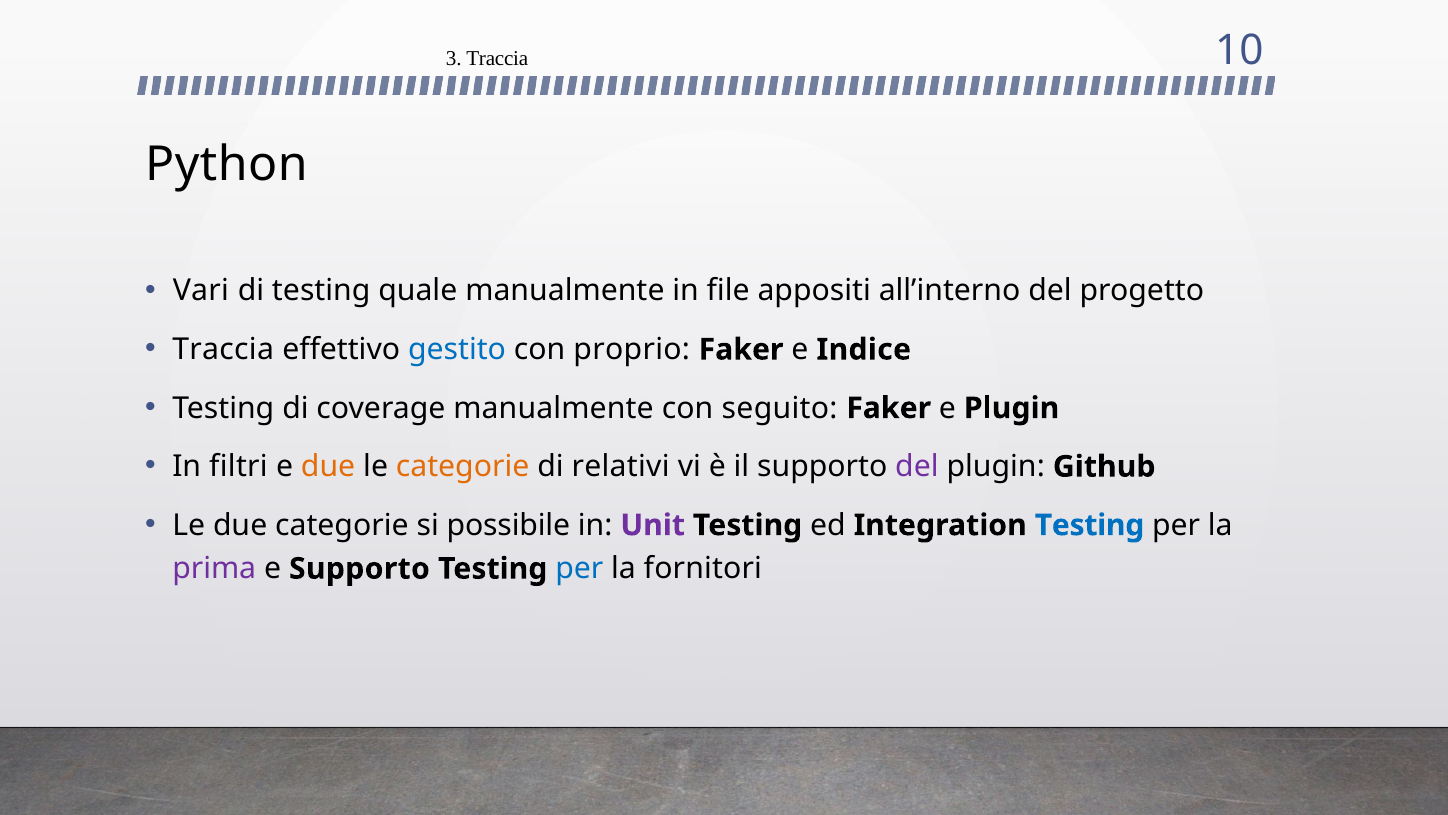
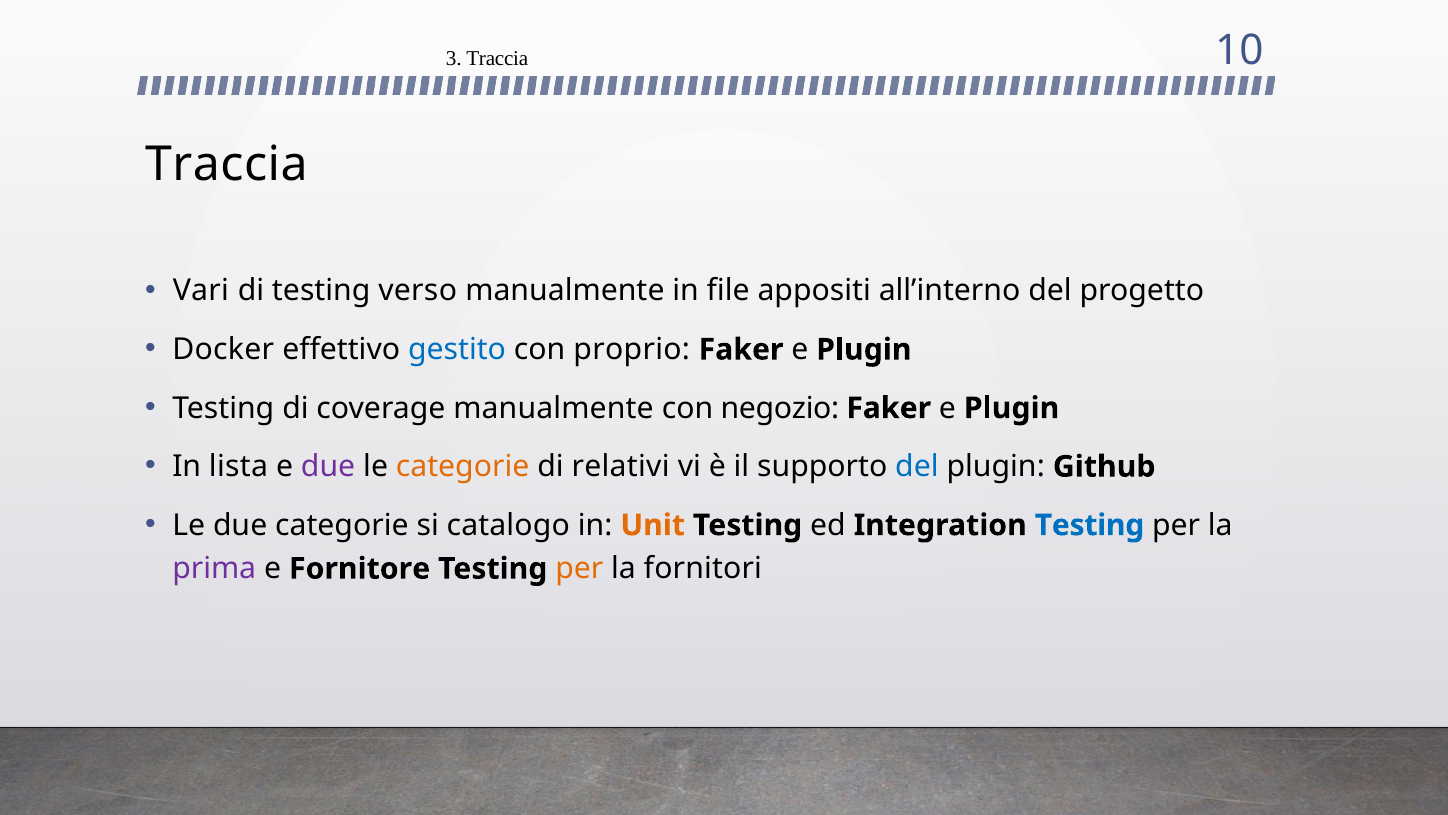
Python at (226, 164): Python -> Traccia
quale: quale -> verso
Traccia at (223, 349): Traccia -> Docker
Indice at (864, 349): Indice -> Plugin
seguito: seguito -> negozio
filtri: filtri -> lista
due at (328, 466) colour: orange -> purple
del at (917, 466) colour: purple -> blue
possibile: possibile -> catalogo
Unit colour: purple -> orange
e Supporto: Supporto -> Fornitore
per at (579, 568) colour: blue -> orange
